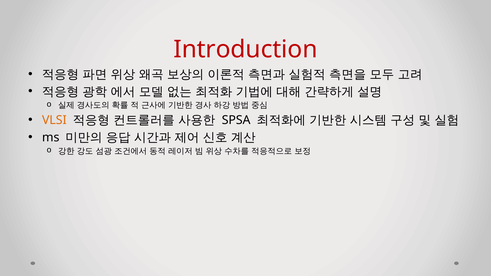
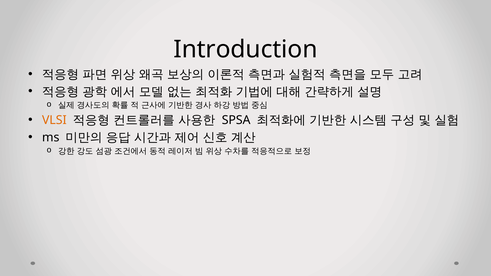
Introduction colour: red -> black
